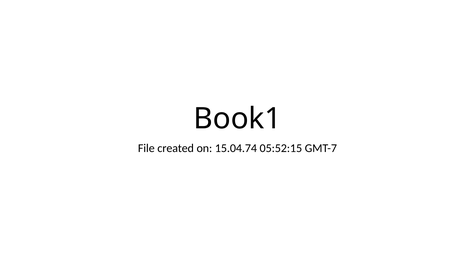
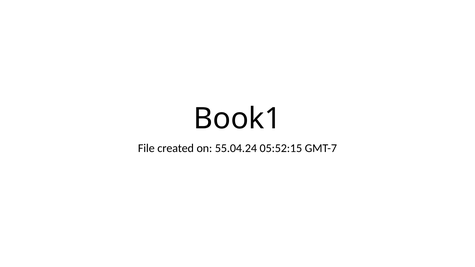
15.04.74: 15.04.74 -> 55.04.24
